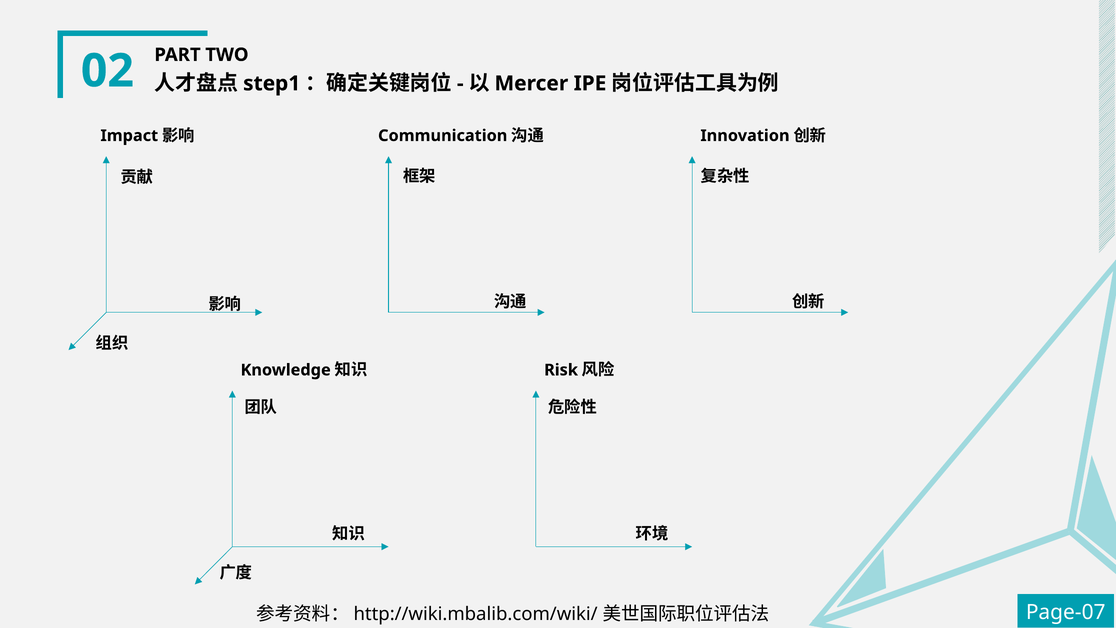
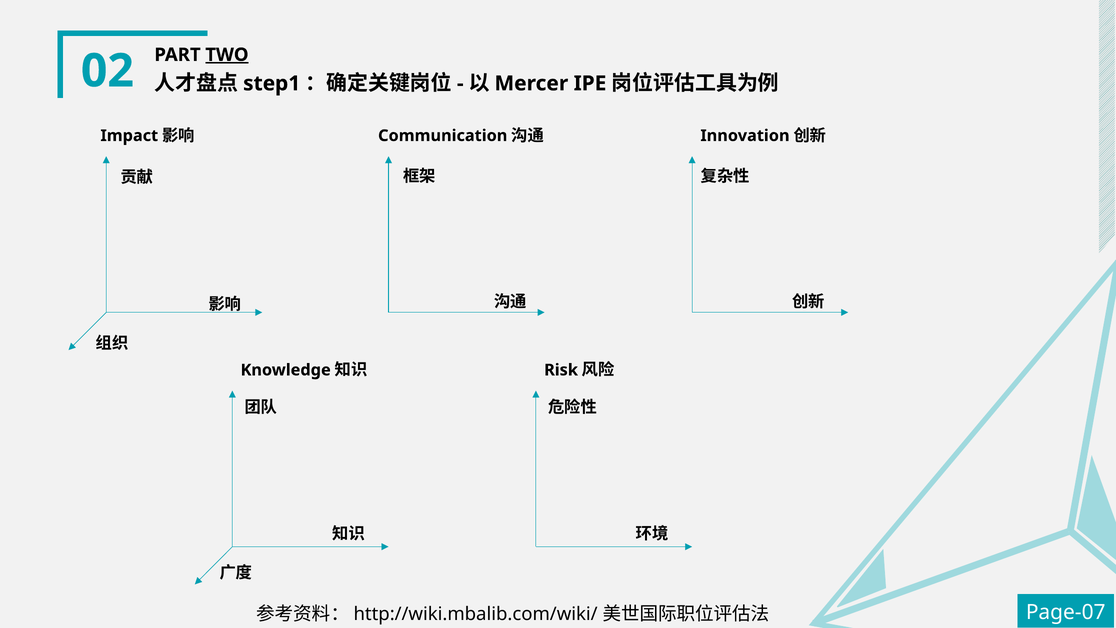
TWO underline: none -> present
